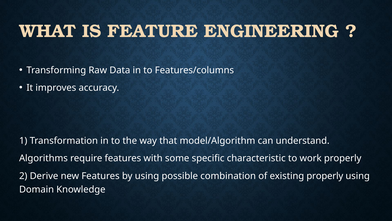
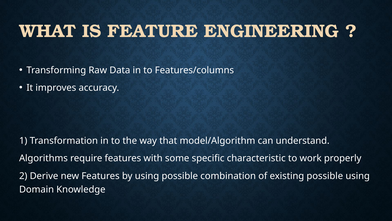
existing properly: properly -> possible
